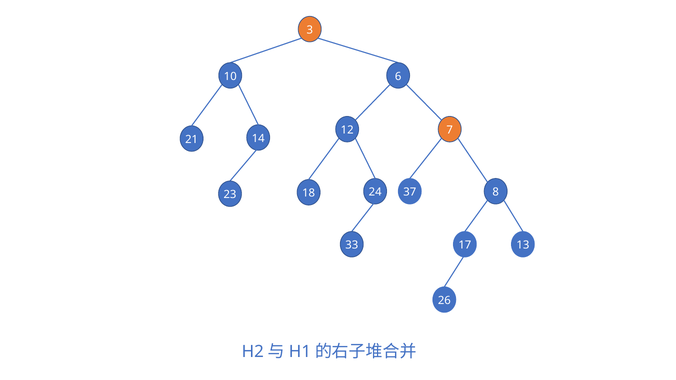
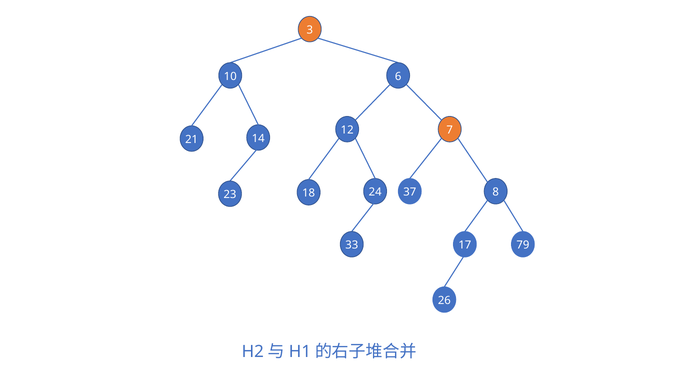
13: 13 -> 79
